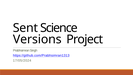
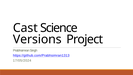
Sent: Sent -> Cast
